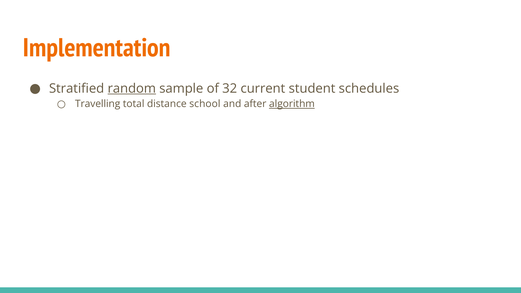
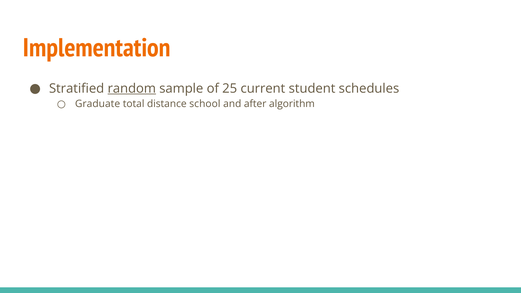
32: 32 -> 25
Travelling: Travelling -> Graduate
algorithm underline: present -> none
